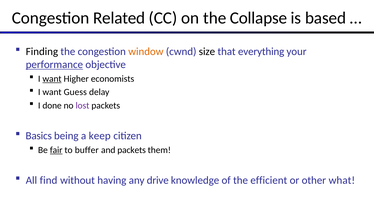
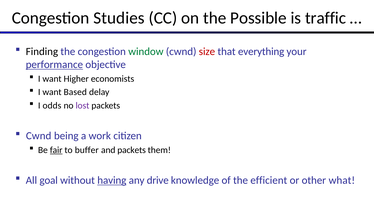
Related: Related -> Studies
Collapse: Collapse -> Possible
based: based -> traffic
window colour: orange -> green
size colour: black -> red
want at (52, 79) underline: present -> none
Guess: Guess -> Based
done: done -> odds
Basics at (39, 136): Basics -> Cwnd
keep: keep -> work
find: find -> goal
having underline: none -> present
